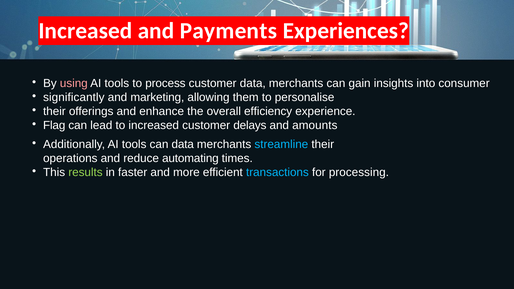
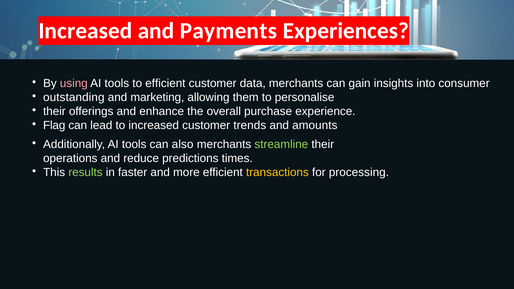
to process: process -> efficient
significantly: significantly -> outstanding
efficiency: efficiency -> purchase
delays: delays -> trends
can data: data -> also
streamline colour: light blue -> light green
automating: automating -> predictions
transactions colour: light blue -> yellow
